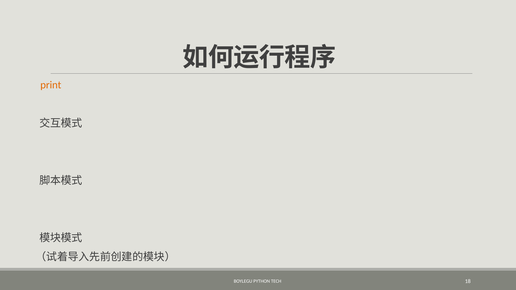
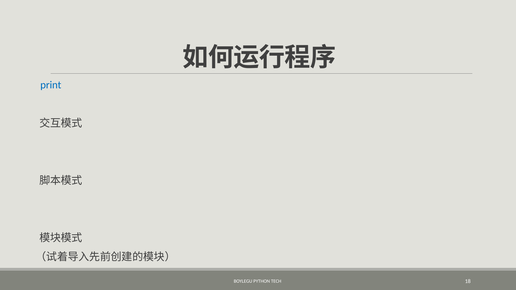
print colour: orange -> blue
